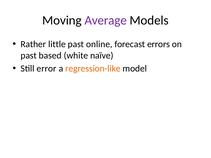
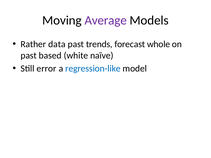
little: little -> data
online: online -> trends
errors: errors -> whole
regression-like colour: orange -> blue
